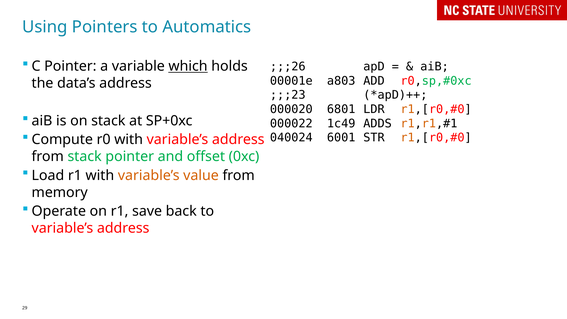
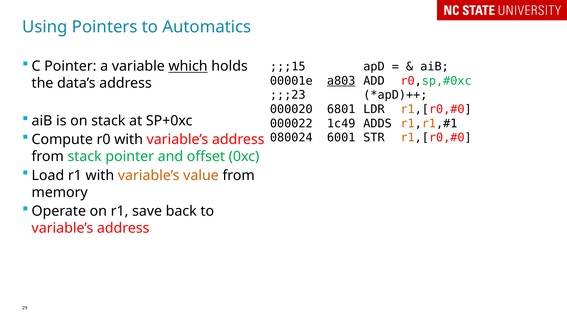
;;;26: ;;;26 -> ;;;15
a803 underline: none -> present
040024: 040024 -> 080024
